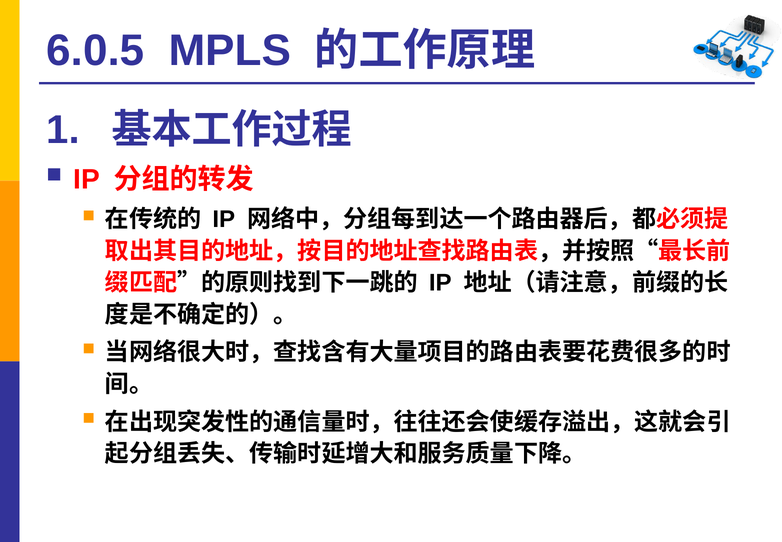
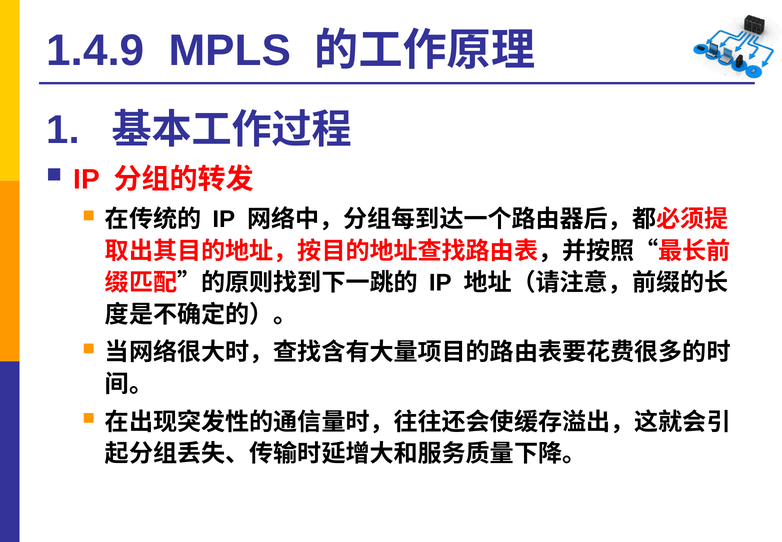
6.0.5: 6.0.5 -> 1.4.9
